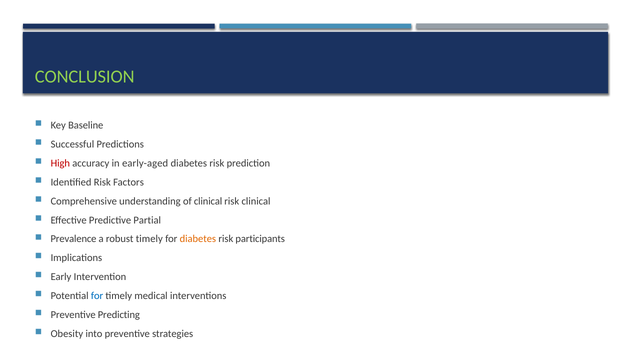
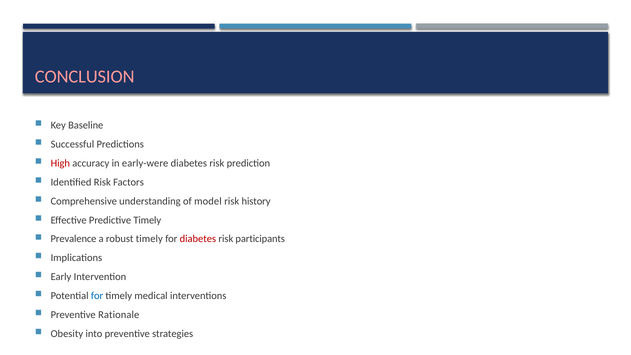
CONCLUSION colour: light green -> pink
early-aged: early-aged -> early-were
of clinical: clinical -> model
risk clinical: clinical -> history
Predictive Partial: Partial -> Timely
diabetes at (198, 239) colour: orange -> red
Predicting: Predicting -> Rationale
